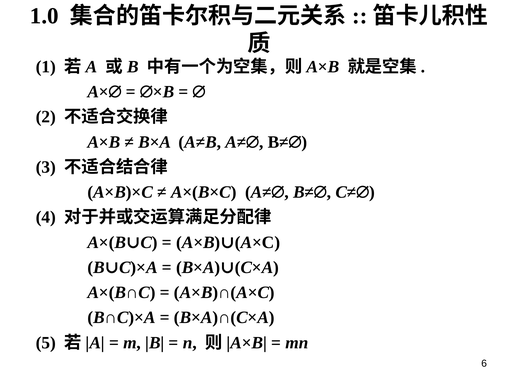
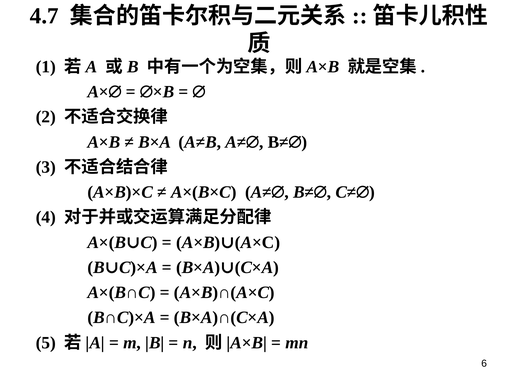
1.0: 1.0 -> 4.7
